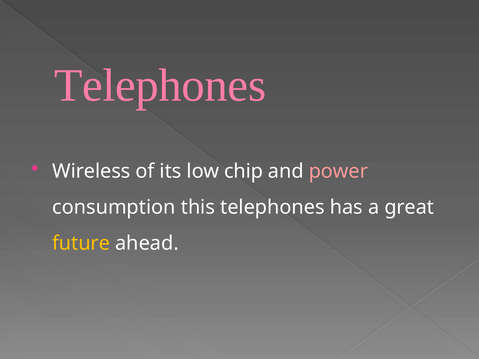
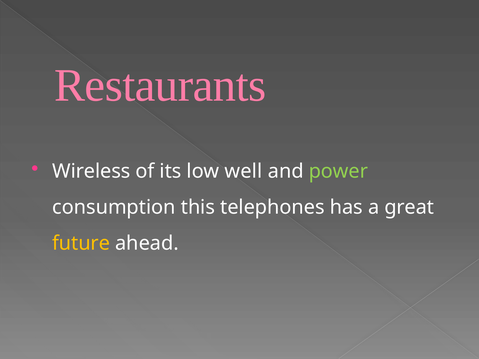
Telephones at (160, 85): Telephones -> Restaurants
chip: chip -> well
power colour: pink -> light green
